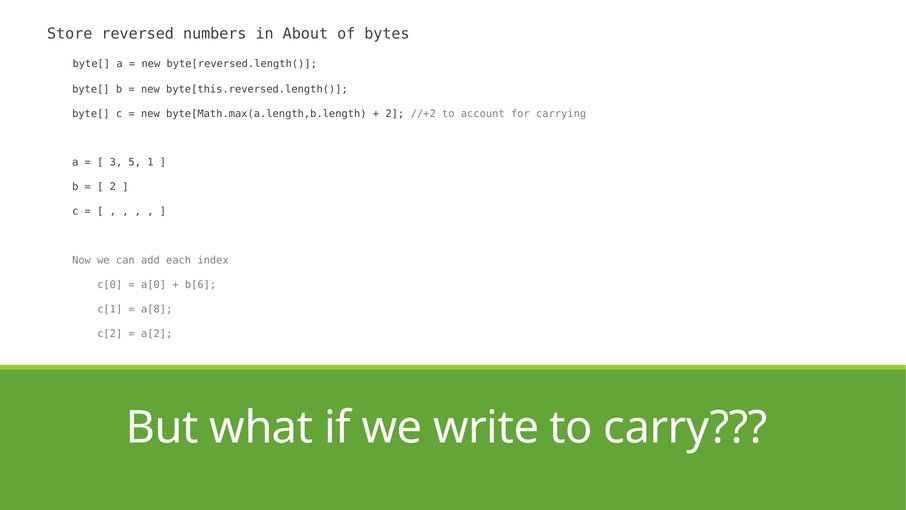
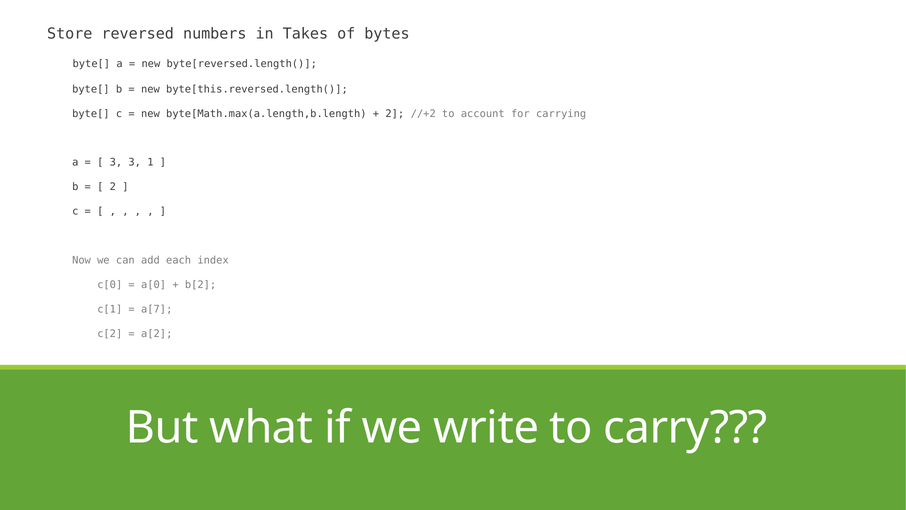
About: About -> Takes
3 5: 5 -> 3
b[6: b[6 -> b[2
a[8: a[8 -> a[7
